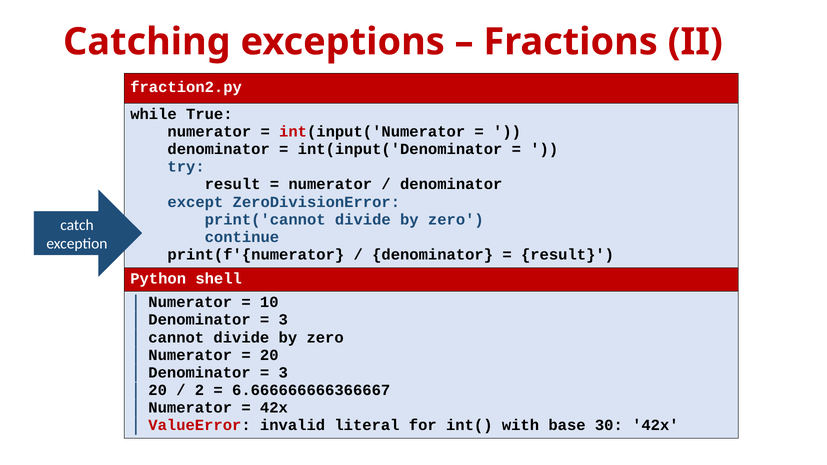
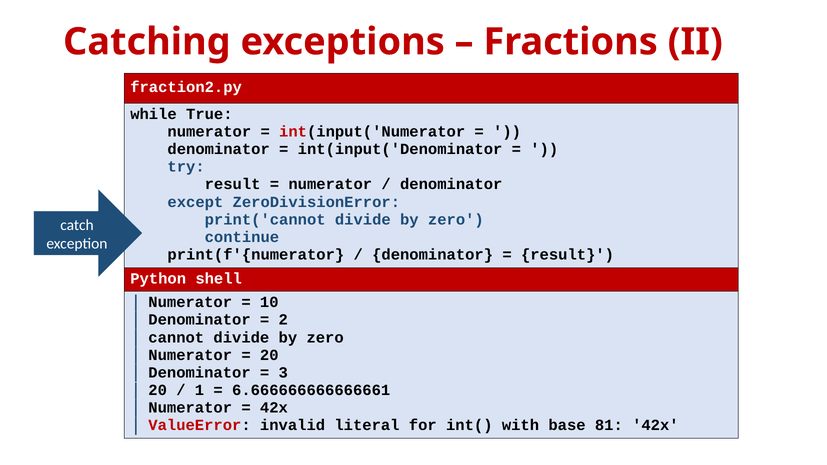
3 at (283, 320): 3 -> 2
2: 2 -> 1
6.666666666366667: 6.666666666366667 -> 6.666666666666661
30: 30 -> 81
